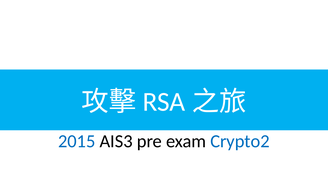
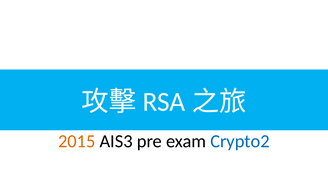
2015 colour: blue -> orange
